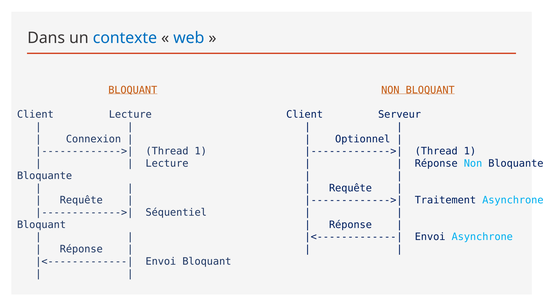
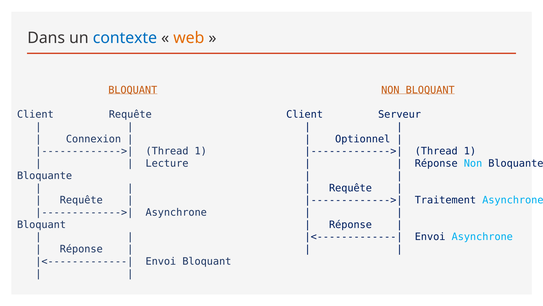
web colour: blue -> orange
Client Lecture: Lecture -> Requête
Séquentiel at (176, 212): Séquentiel -> Asynchrone
